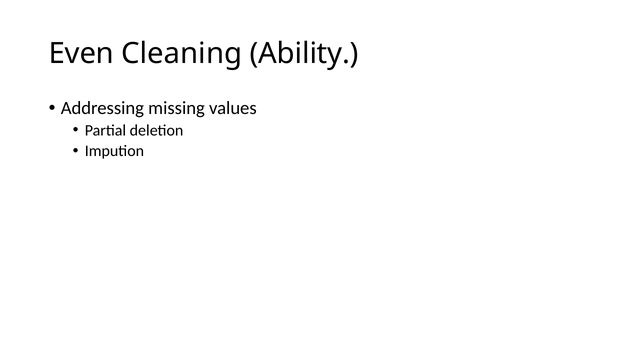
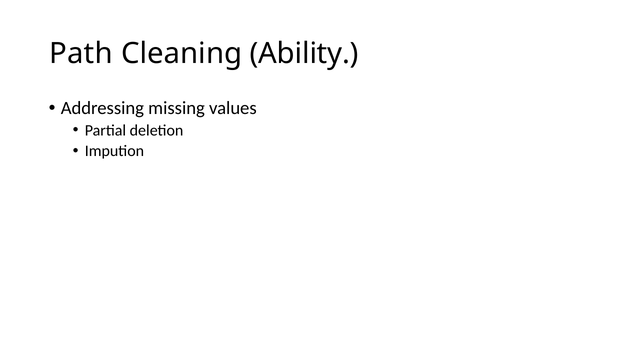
Even: Even -> Path
